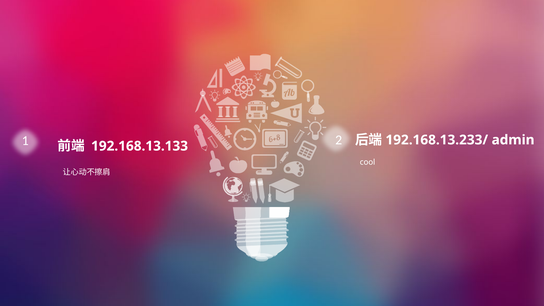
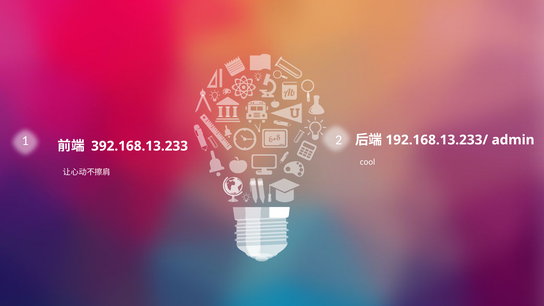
192.168.13.133: 192.168.13.133 -> 392.168.13.233
